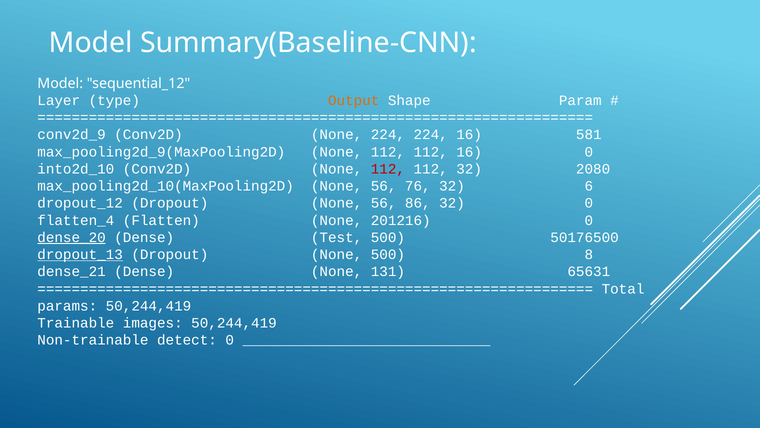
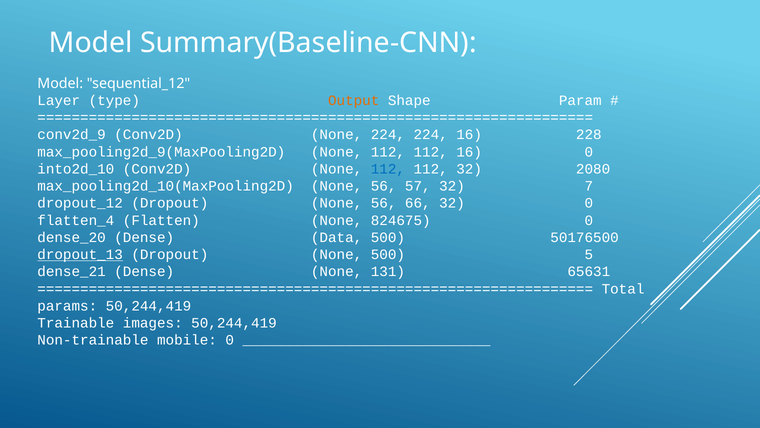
581: 581 -> 228
112 at (388, 169) colour: red -> blue
76: 76 -> 57
6: 6 -> 7
86: 86 -> 66
201216: 201216 -> 824675
dense_20 underline: present -> none
Test: Test -> Data
8: 8 -> 5
detect: detect -> mobile
